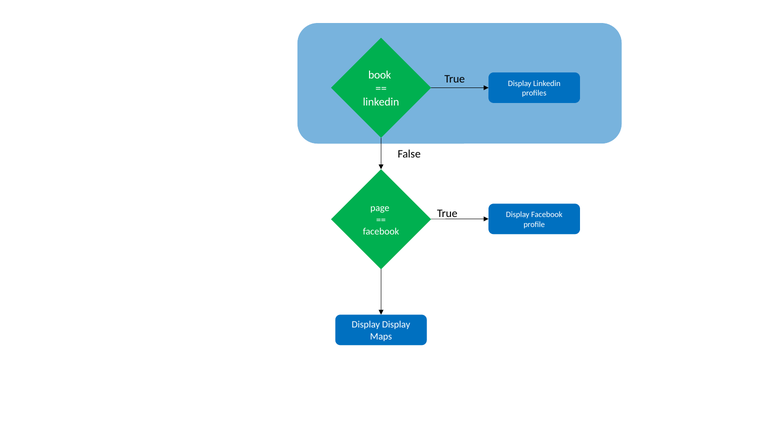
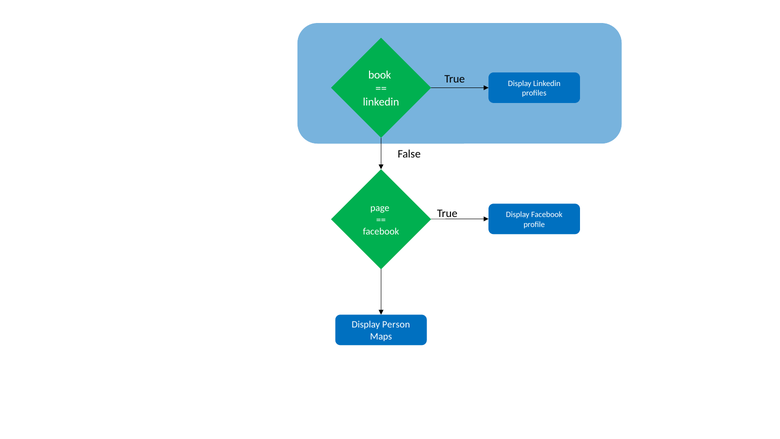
Display Display: Display -> Person
